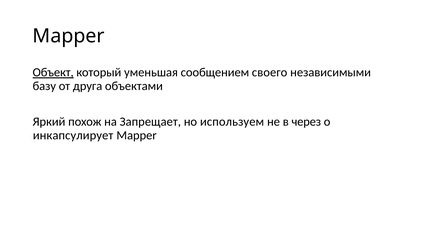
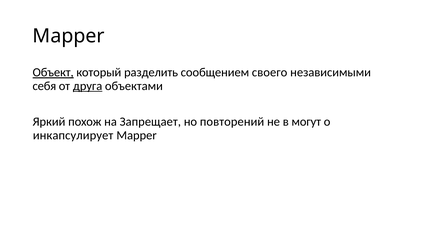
уменьшая: уменьшая -> разделить
базу: базу -> себя
друга underline: none -> present
используем: используем -> повторений
через: через -> могут
